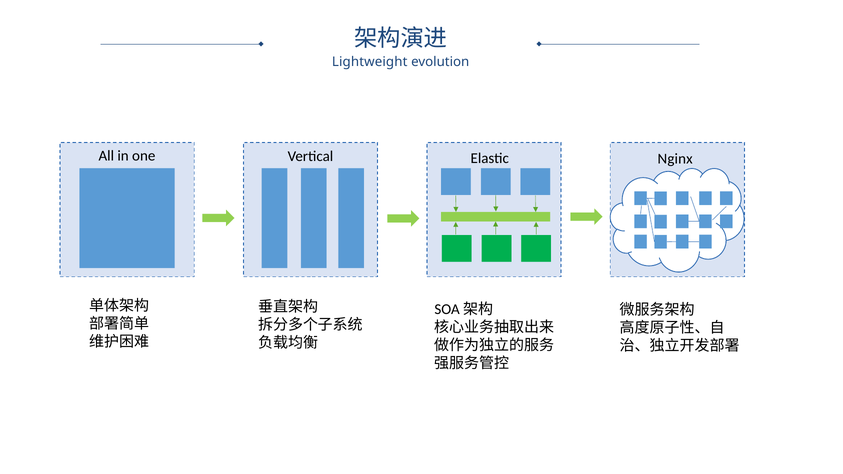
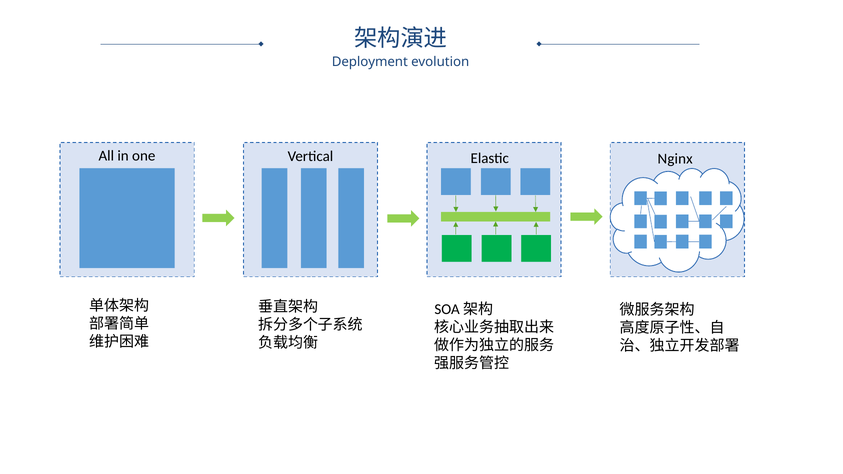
Lightweight: Lightweight -> Deployment
